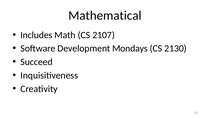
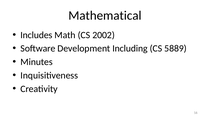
2107: 2107 -> 2002
Mondays: Mondays -> Including
2130: 2130 -> 5889
Succeed: Succeed -> Minutes
